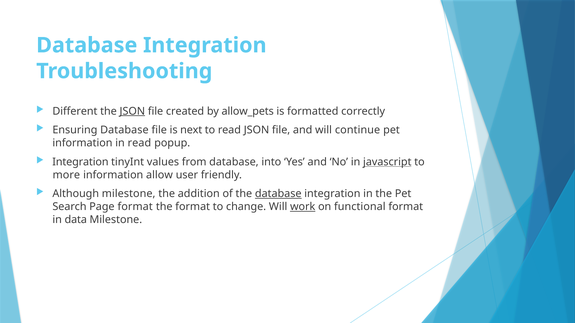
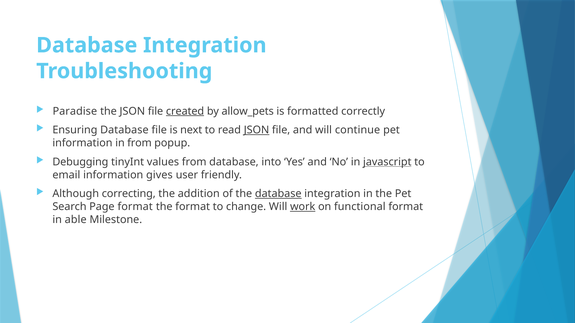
Different: Different -> Paradise
JSON at (132, 111) underline: present -> none
created underline: none -> present
JSON at (256, 130) underline: none -> present
in read: read -> from
Integration at (80, 162): Integration -> Debugging
more: more -> email
allow: allow -> gives
Although milestone: milestone -> correcting
data: data -> able
